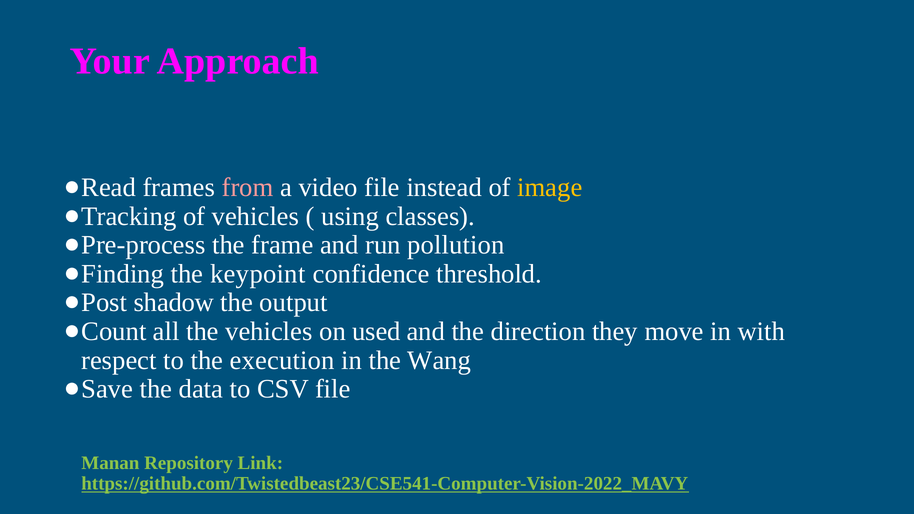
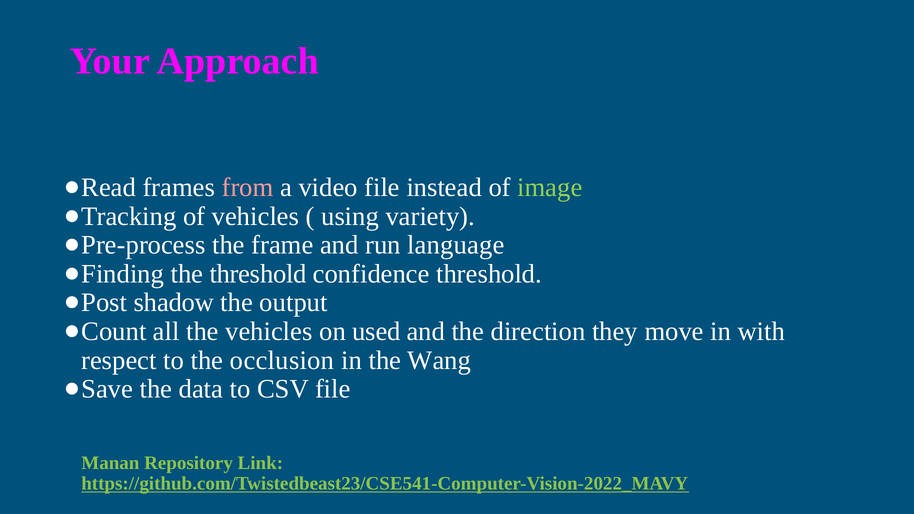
image colour: yellow -> light green
classes: classes -> variety
pollution: pollution -> language
the keypoint: keypoint -> threshold
execution: execution -> occlusion
